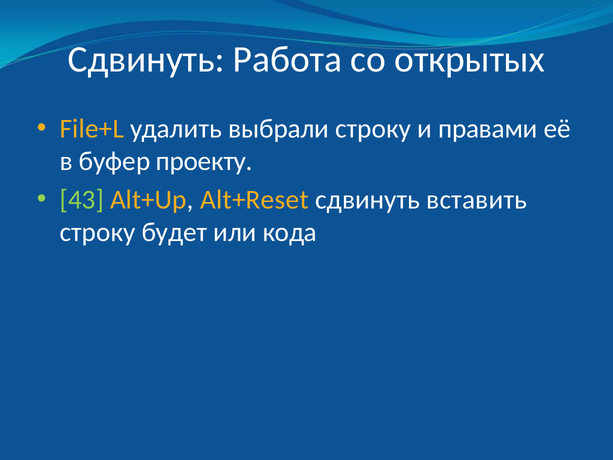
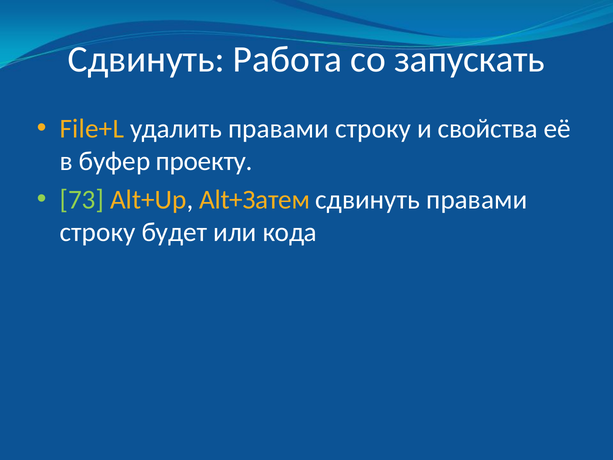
открытых: открытых -> запускать
удалить выбрали: выбрали -> правами
правами: правами -> свойства
43: 43 -> 73
Alt+Reset: Alt+Reset -> Alt+Затем
сдвинуть вставить: вставить -> правами
